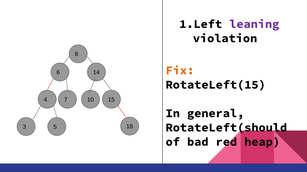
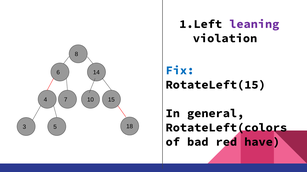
Fix colour: orange -> blue
RotateLeft(should: RotateLeft(should -> RotateLeft(colors
heap: heap -> have
